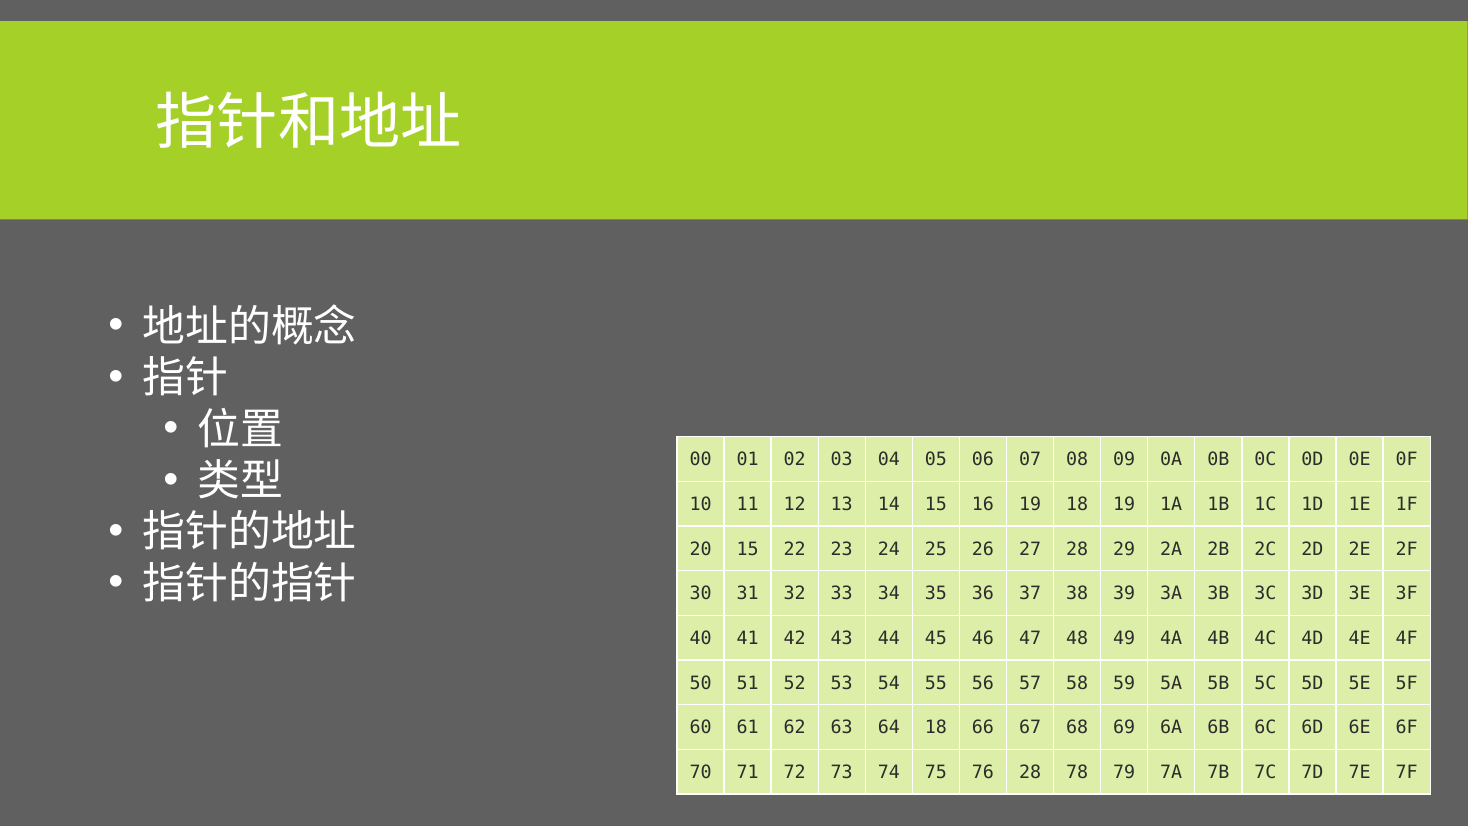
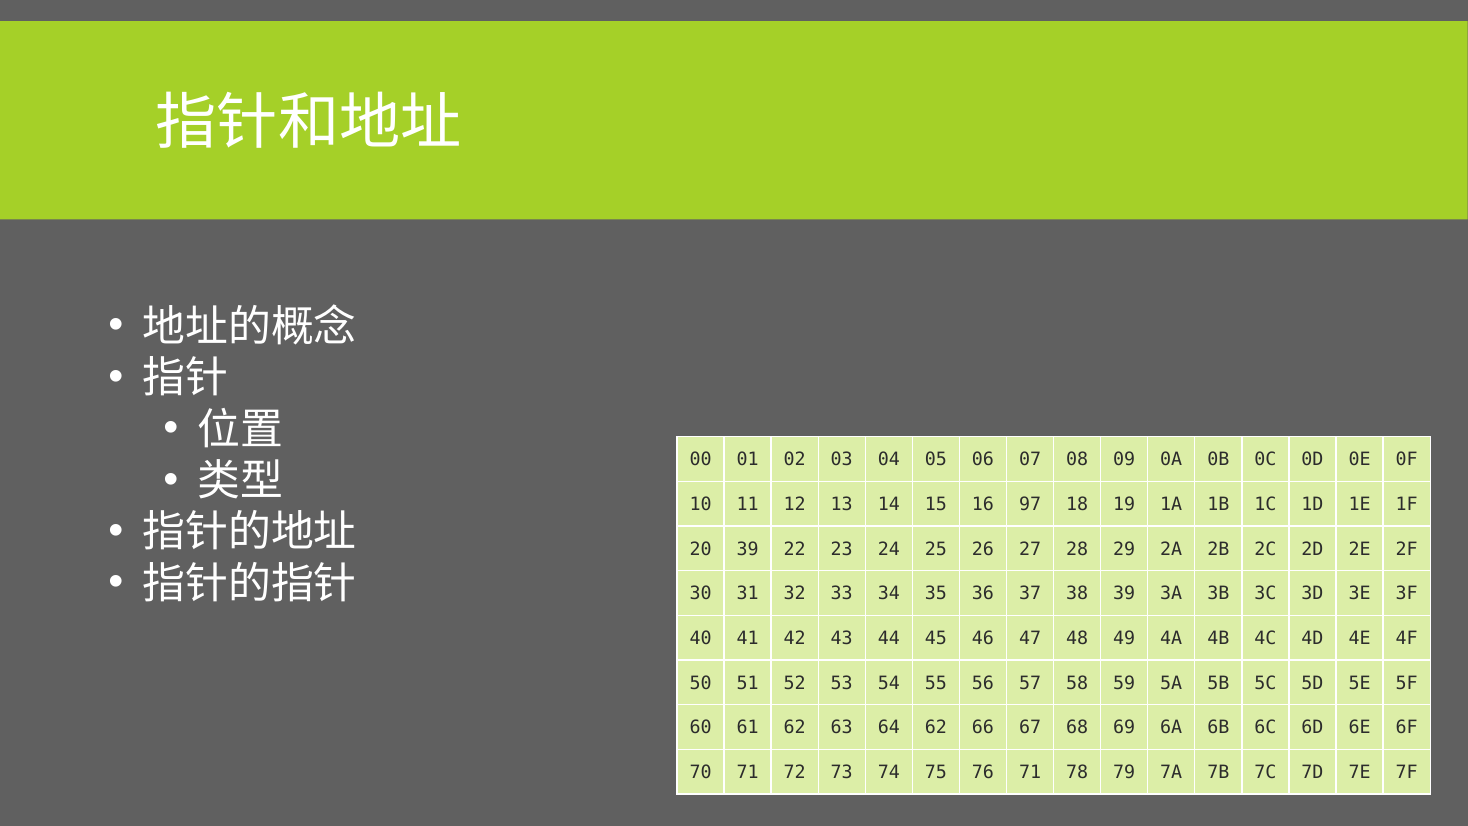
16 19: 19 -> 97
20 15: 15 -> 39
64 18: 18 -> 62
76 28: 28 -> 71
